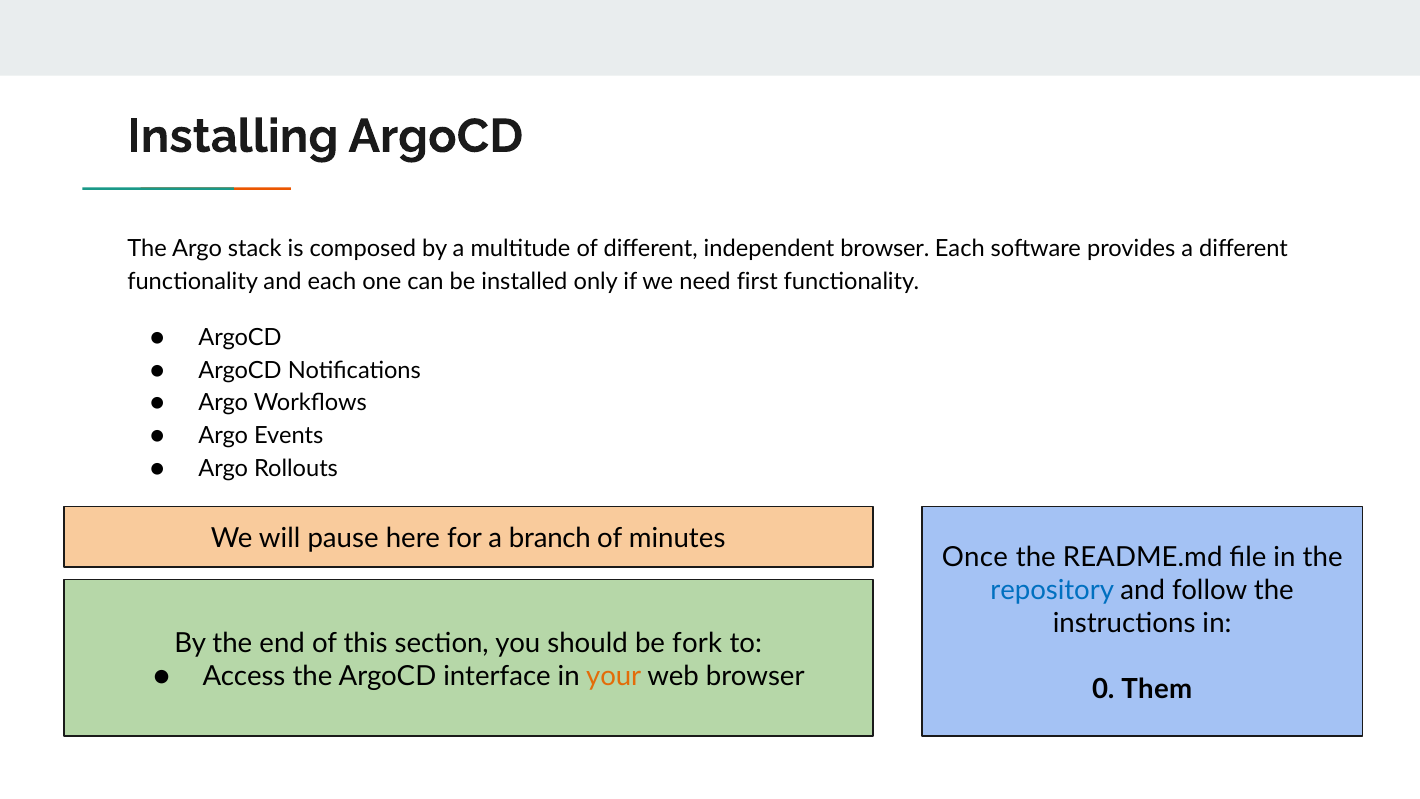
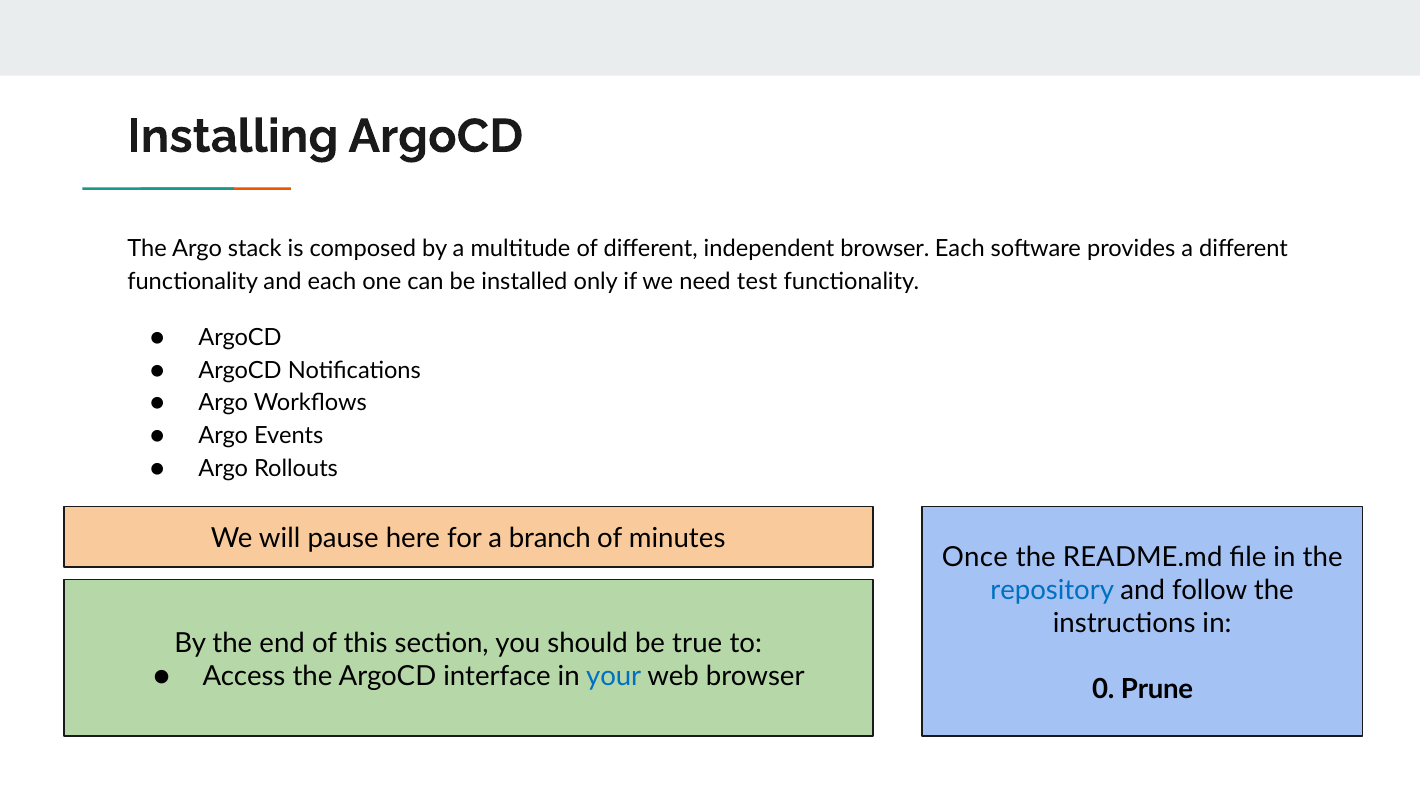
first: first -> test
fork: fork -> true
your colour: orange -> blue
Them: Them -> Prune
